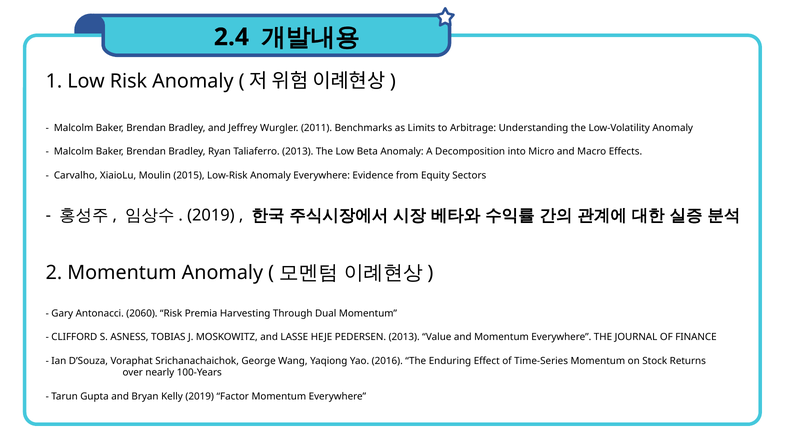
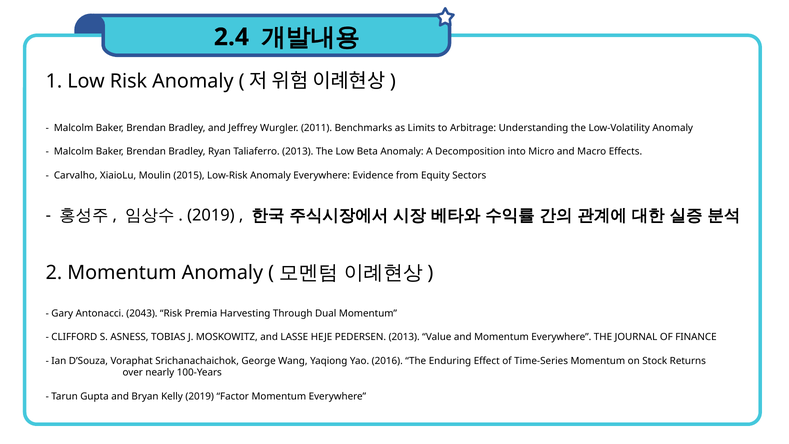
2060: 2060 -> 2043
